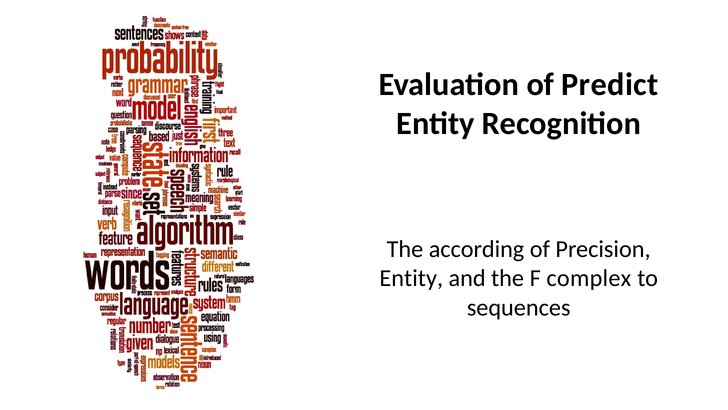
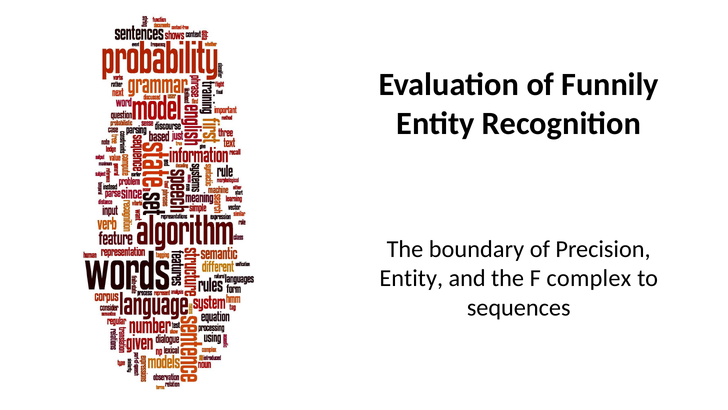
Predict: Predict -> Funnily
according: according -> boundary
